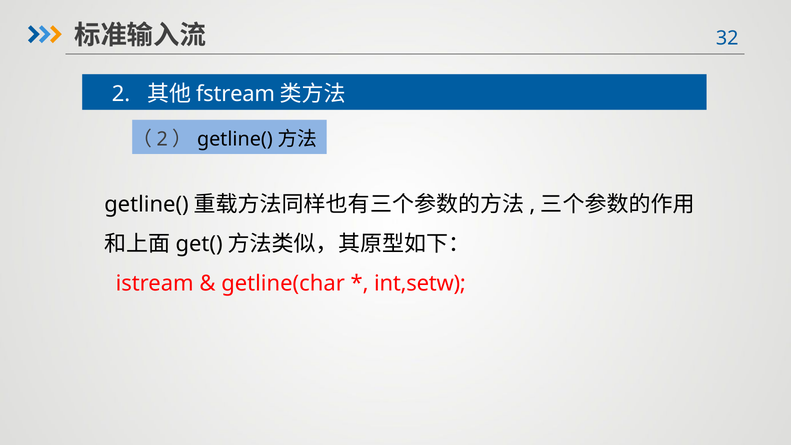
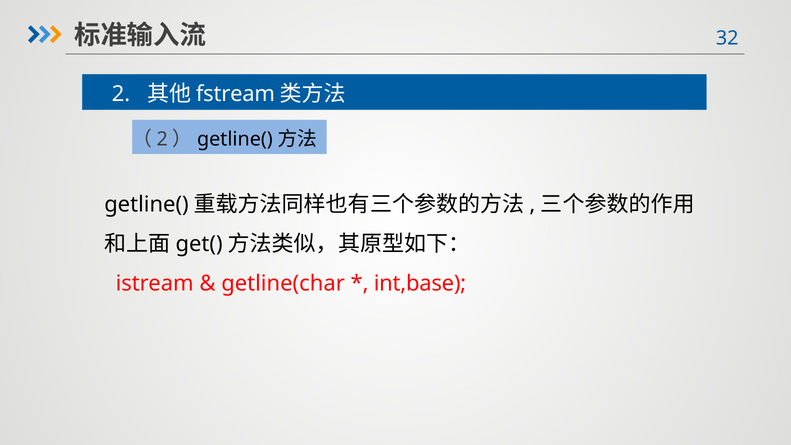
int,setw: int,setw -> int,base
